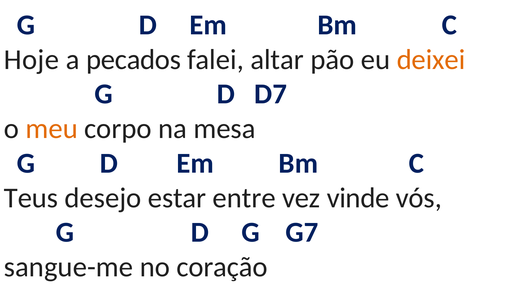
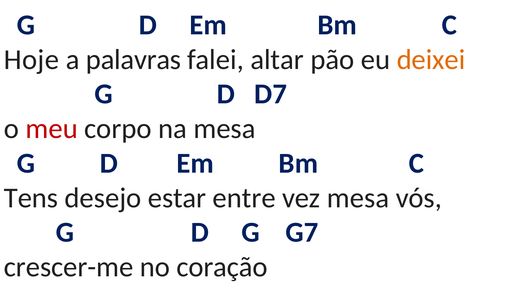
pecados: pecados -> palavras
meu colour: orange -> red
Teus: Teus -> Tens
vez vinde: vinde -> mesa
sangue-me: sangue-me -> crescer-me
